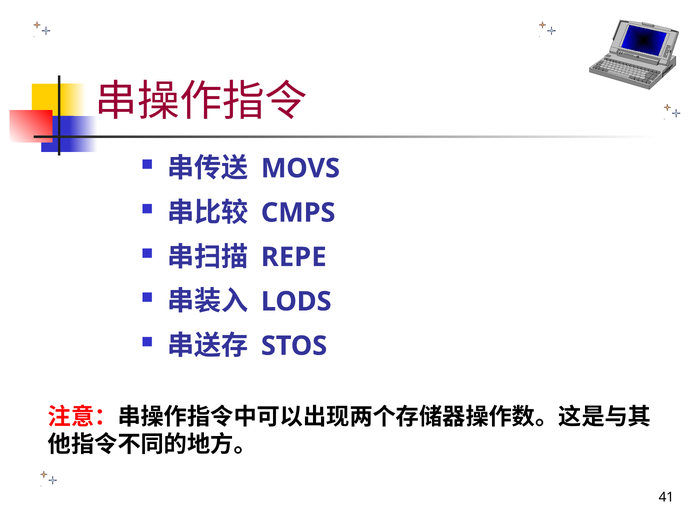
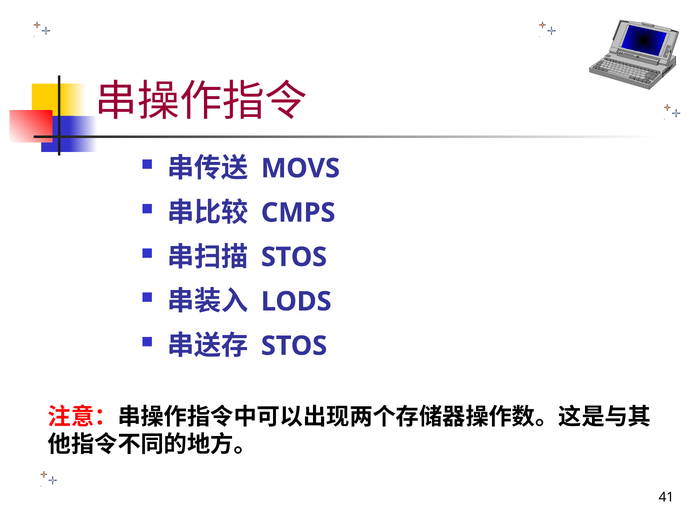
REPE at (294, 257): REPE -> STOS
